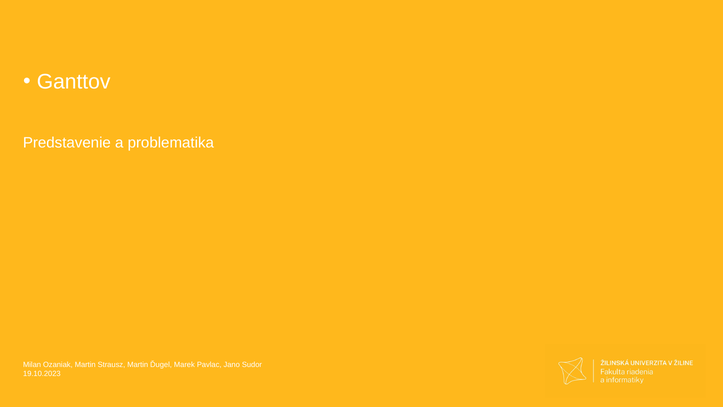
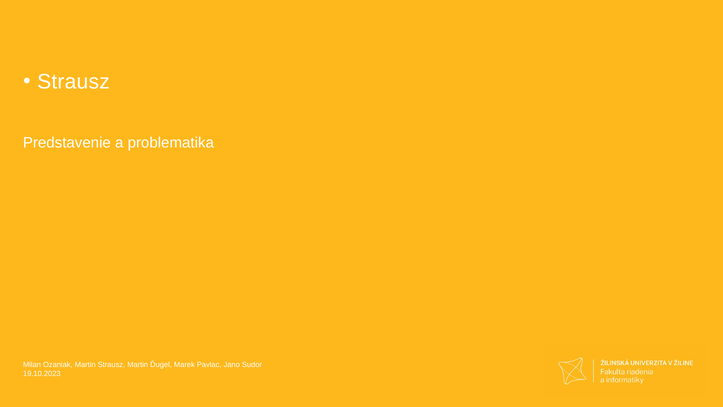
Ganttov at (74, 82): Ganttov -> Strausz
